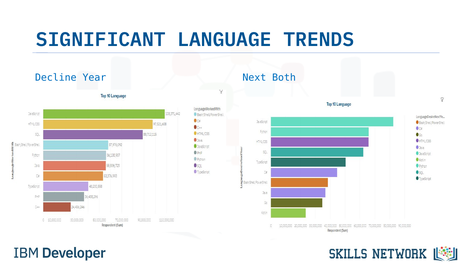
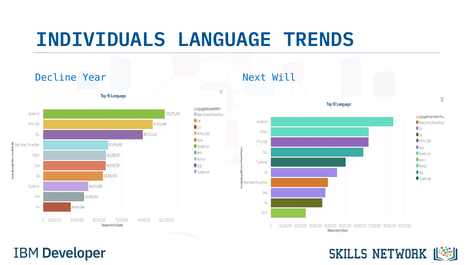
SIGNIFICANT: SIGNIFICANT -> INDIVIDUALS
Both: Both -> Will
